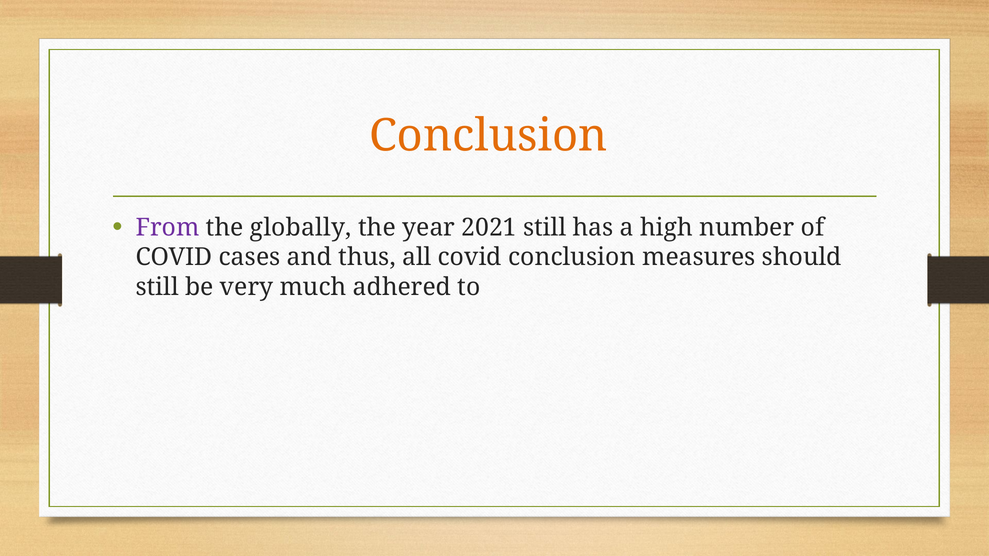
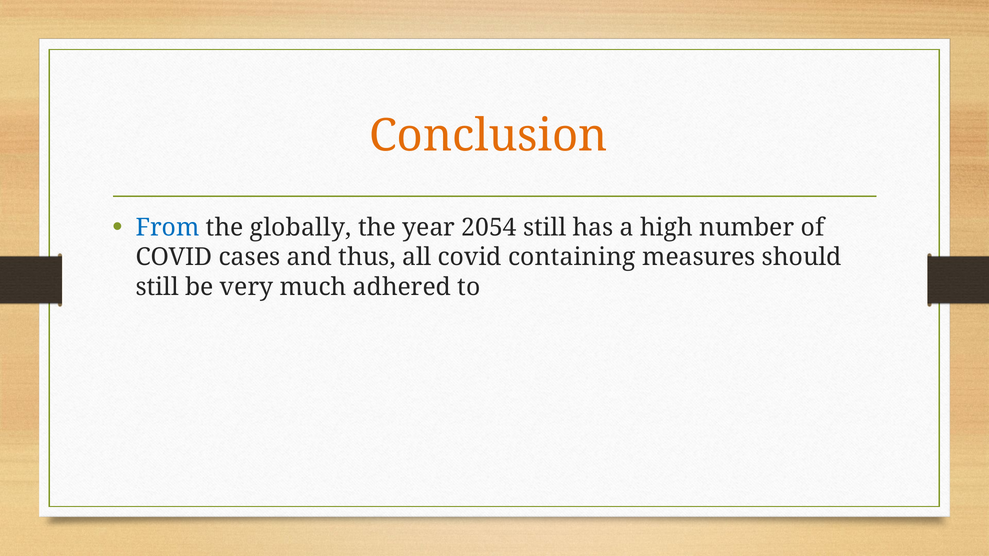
From colour: purple -> blue
2021: 2021 -> 2054
covid conclusion: conclusion -> containing
